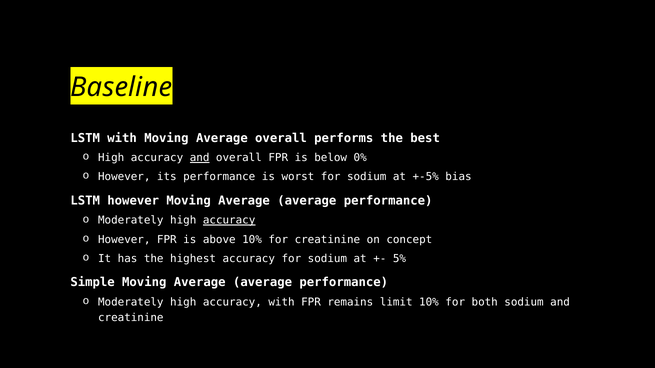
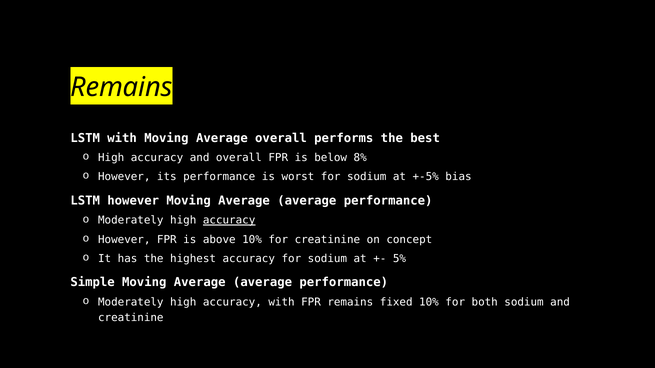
Baseline at (121, 87): Baseline -> Remains
and at (200, 158) underline: present -> none
0%: 0% -> 8%
limit: limit -> fixed
